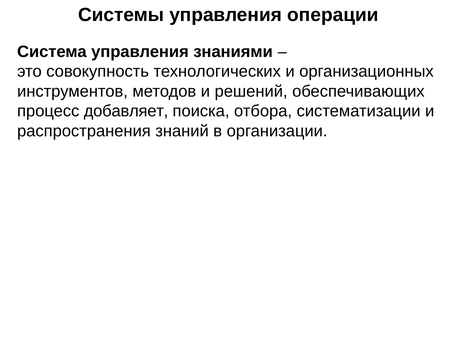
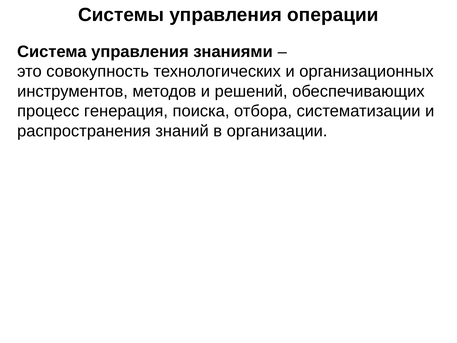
добавляет: добавляет -> генерация
